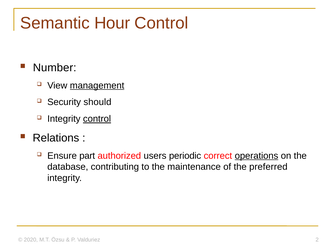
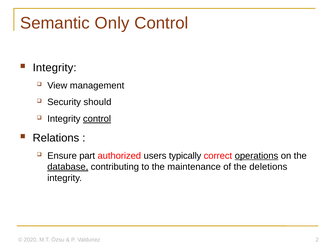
Hour: Hour -> Only
Number at (55, 68): Number -> Integrity
management underline: present -> none
periodic: periodic -> typically
database underline: none -> present
preferred: preferred -> deletions
